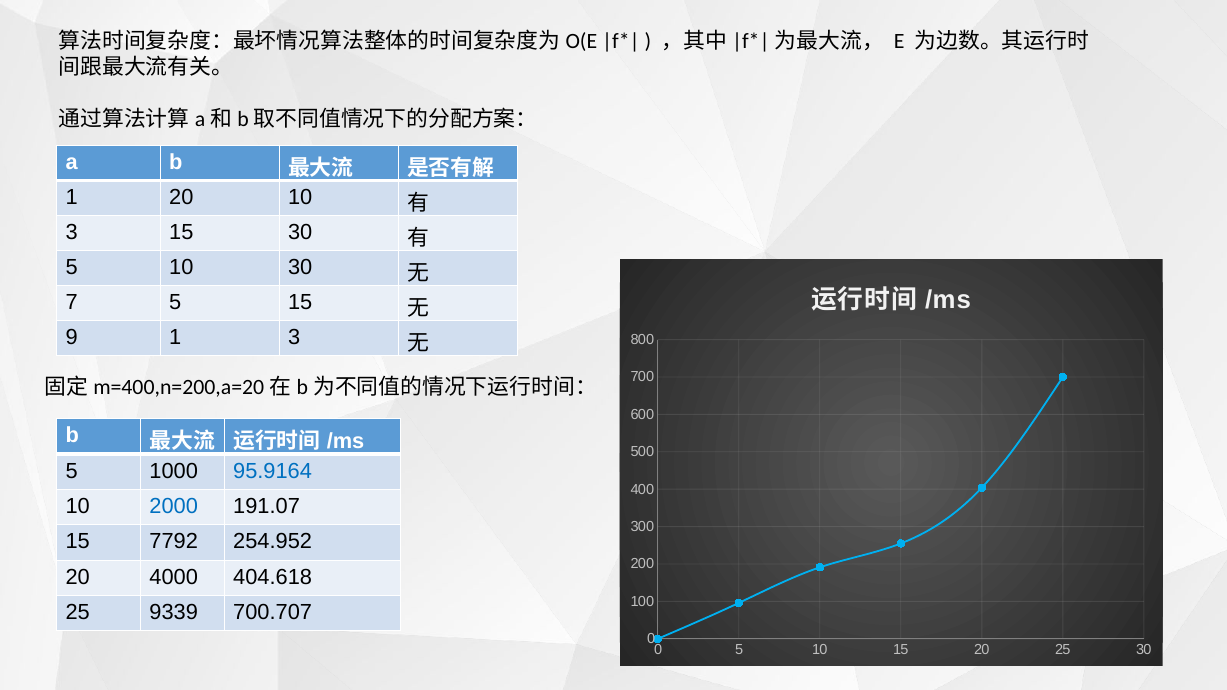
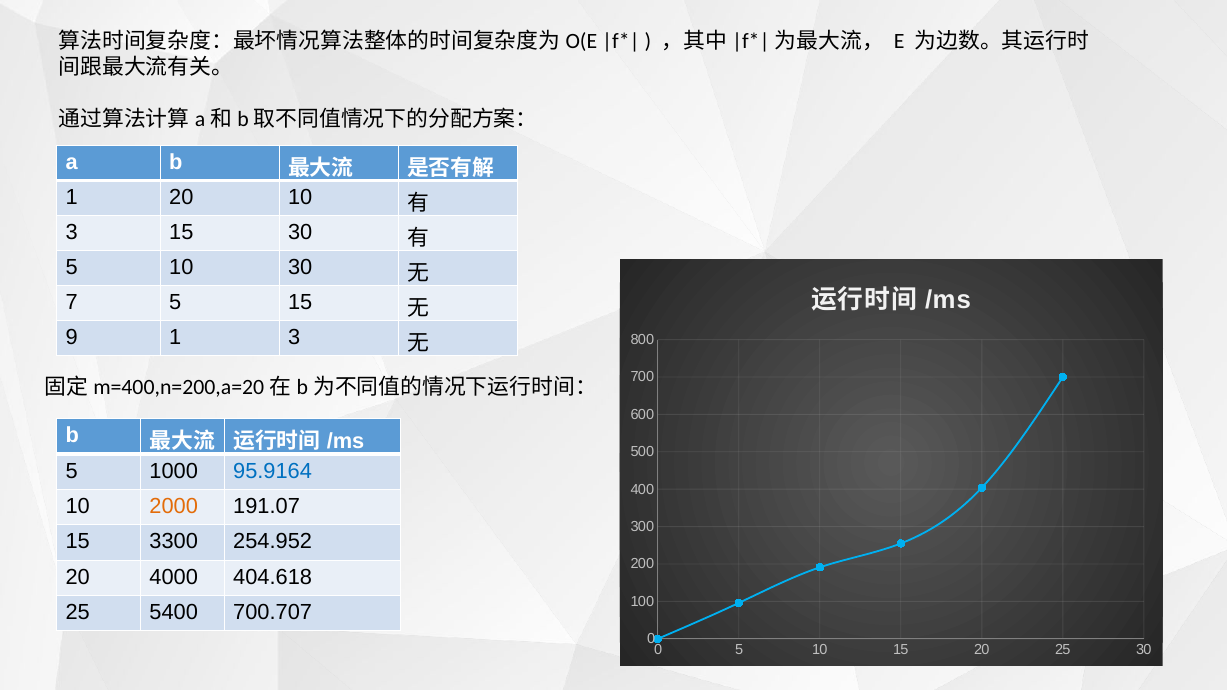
2000 colour: blue -> orange
7792: 7792 -> 3300
9339: 9339 -> 5400
